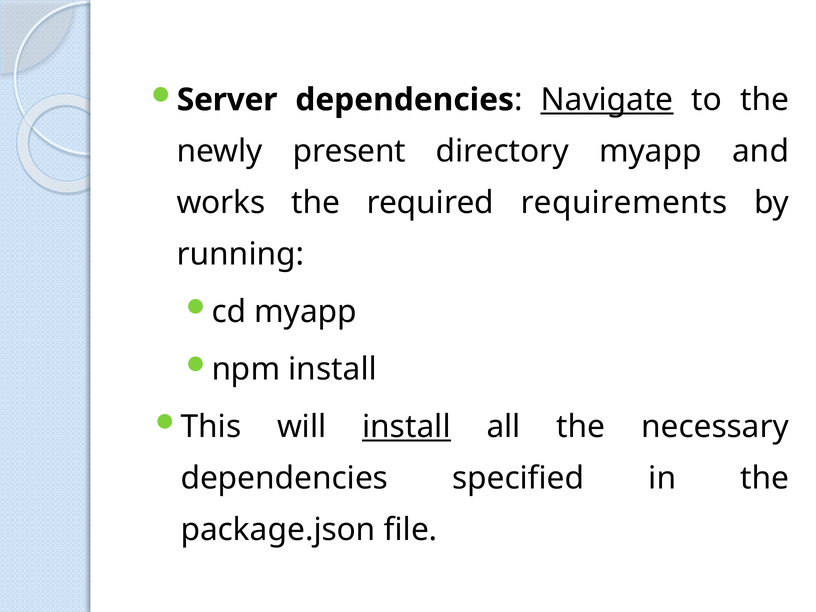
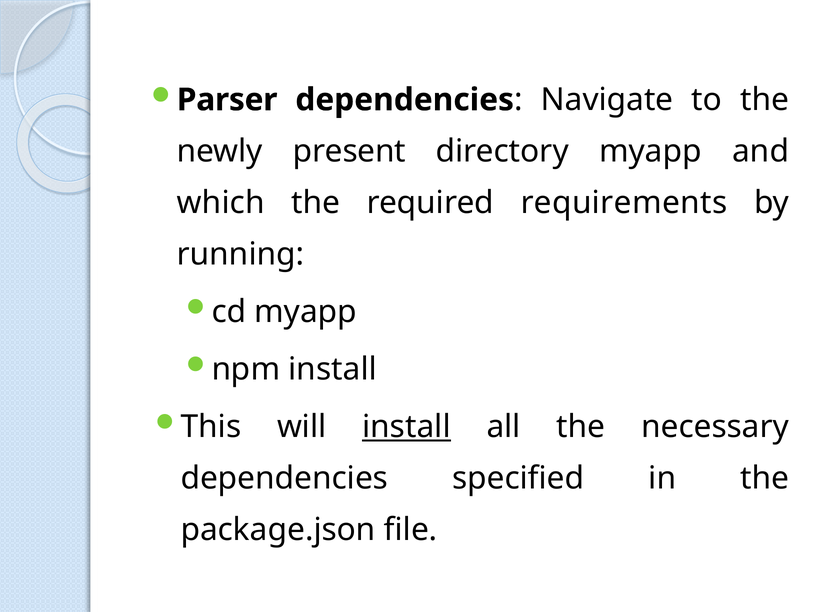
Server: Server -> Parser
Navigate underline: present -> none
works: works -> which
